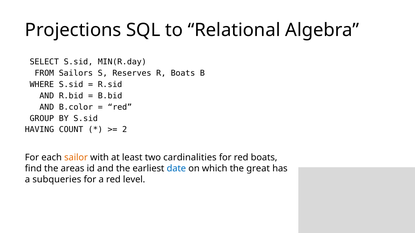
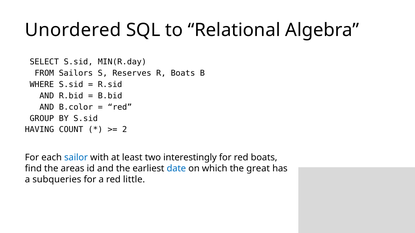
Projections: Projections -> Unordered
sailor colour: orange -> blue
cardinalities: cardinalities -> interestingly
level: level -> little
